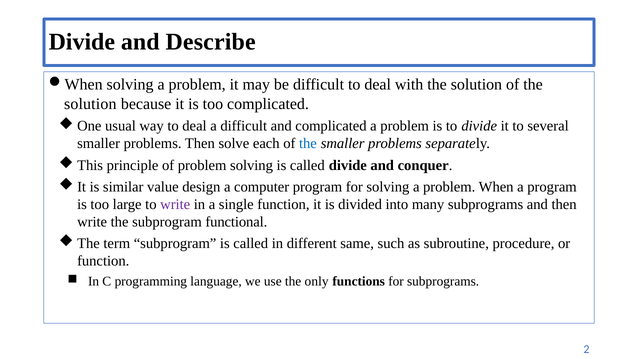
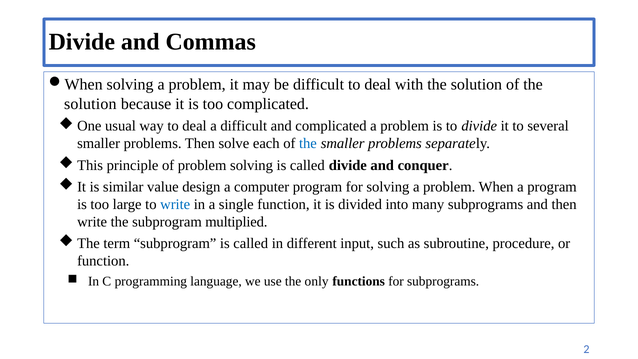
Describe: Describe -> Commas
write at (175, 204) colour: purple -> blue
functional: functional -> multiplied
same: same -> input
